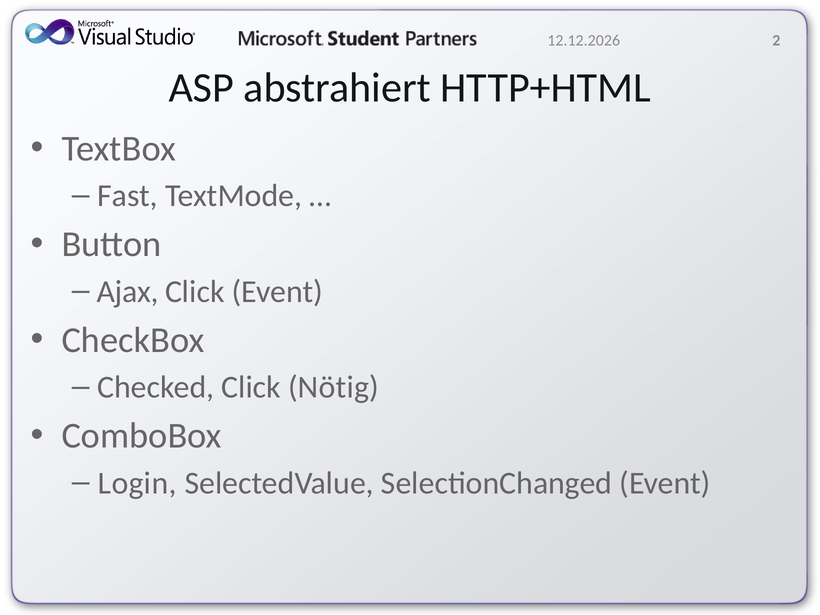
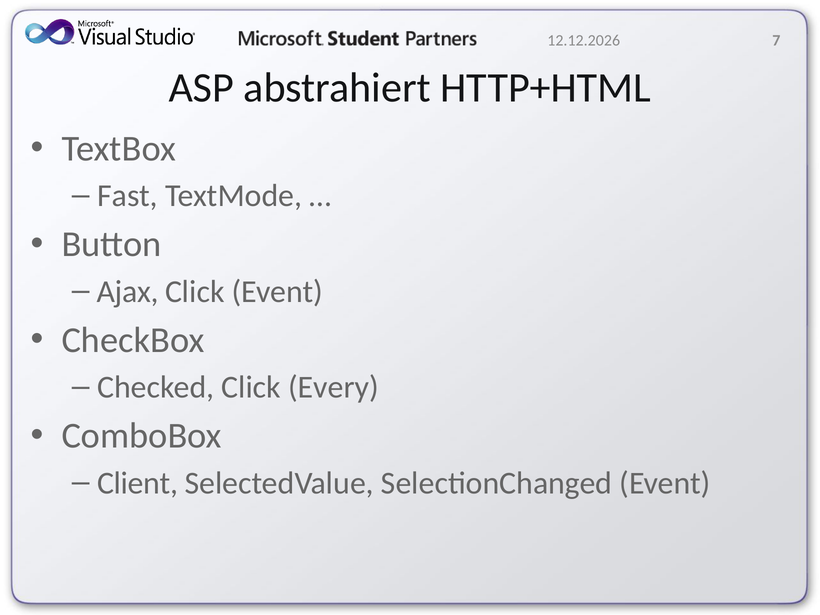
2: 2 -> 7
Nötig: Nötig -> Every
Login: Login -> Client
